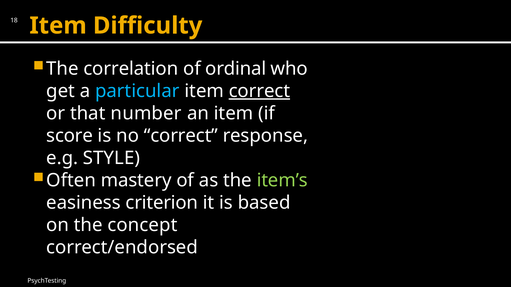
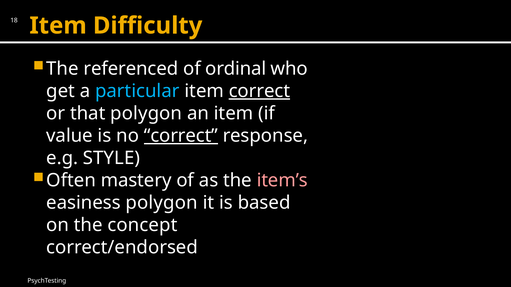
correlation: correlation -> referenced
that number: number -> polygon
score: score -> value
correct at (181, 136) underline: none -> present
item’s colour: light green -> pink
easiness criterion: criterion -> polygon
